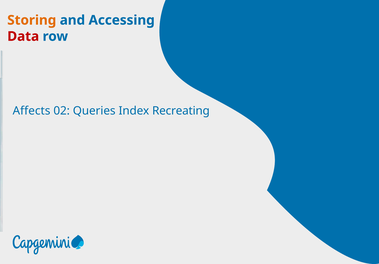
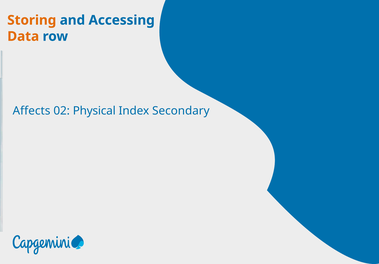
Data colour: red -> orange
Queries: Queries -> Physical
Recreating: Recreating -> Secondary
